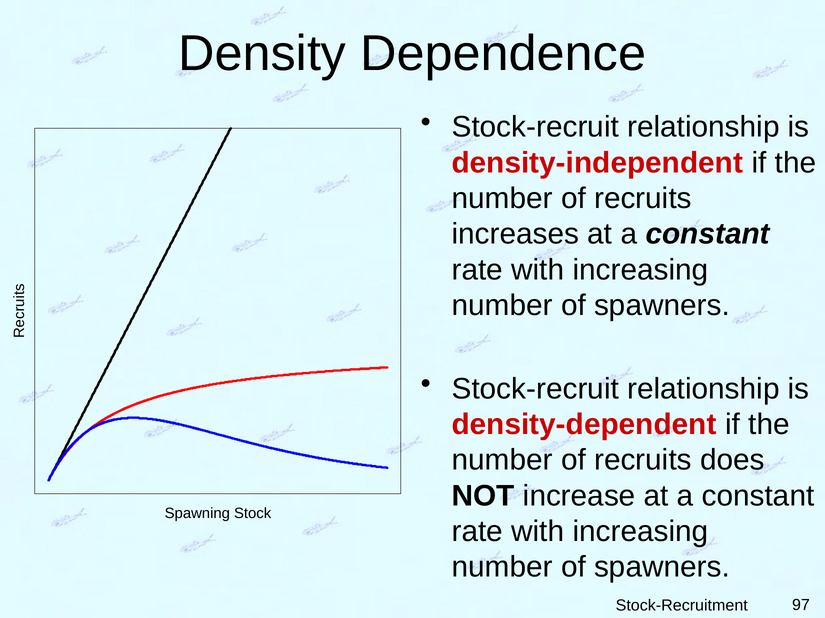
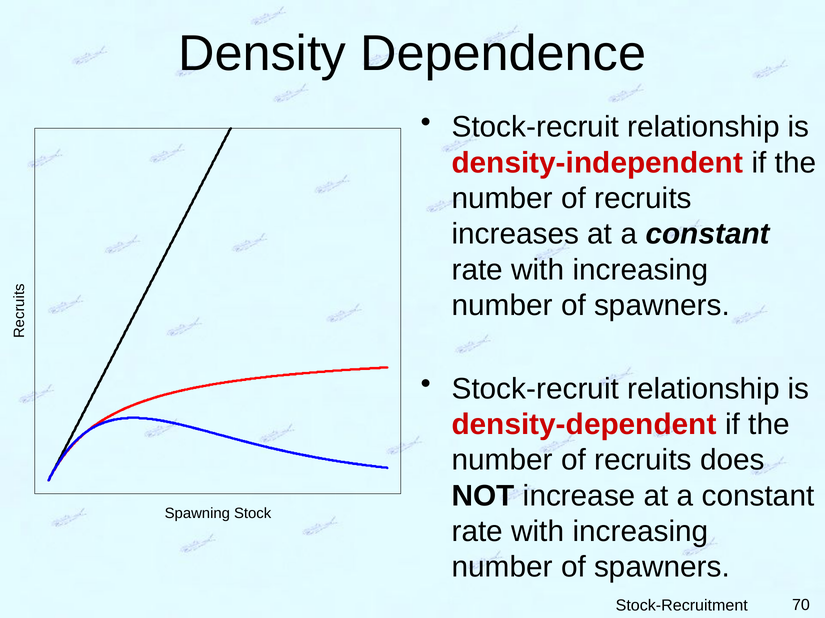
97: 97 -> 70
